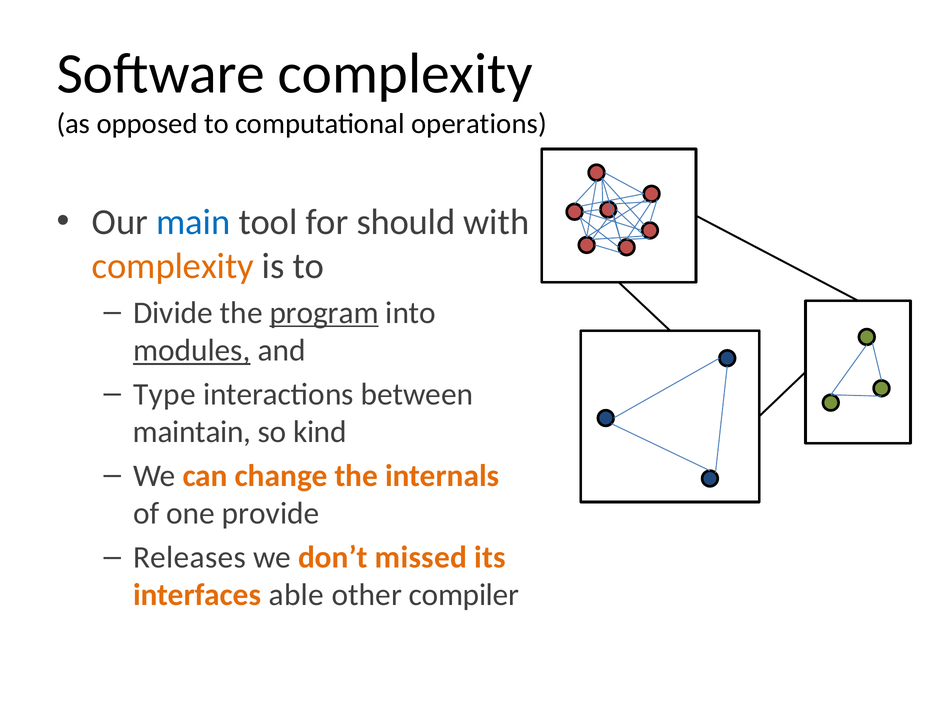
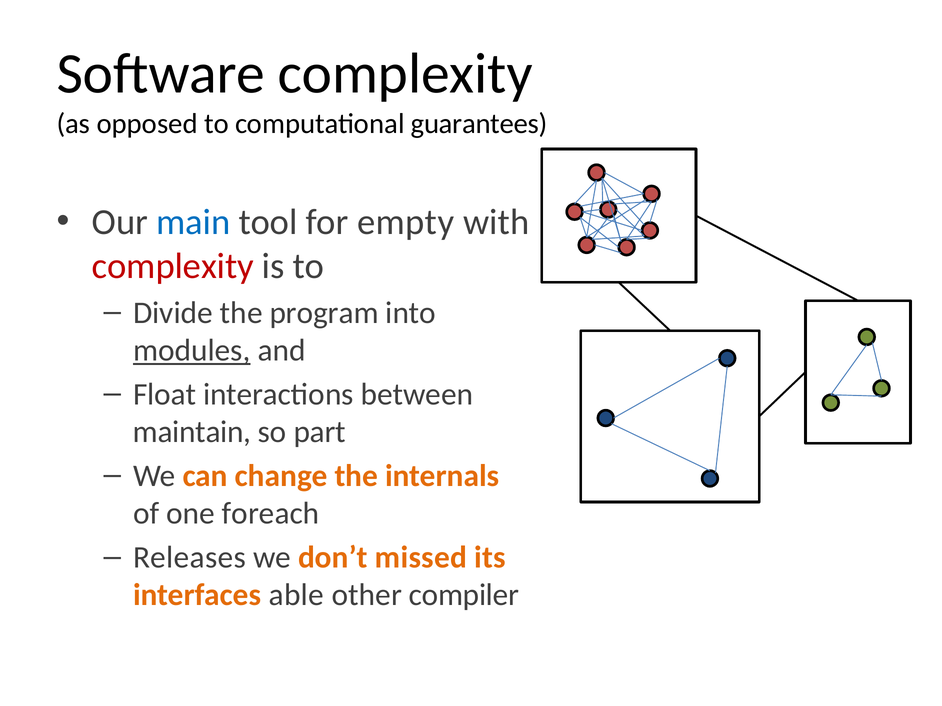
operations: operations -> guarantees
should: should -> empty
complexity at (173, 266) colour: orange -> red
program underline: present -> none
Type: Type -> Float
kind: kind -> part
provide: provide -> foreach
